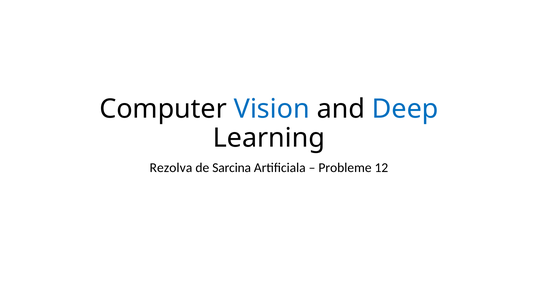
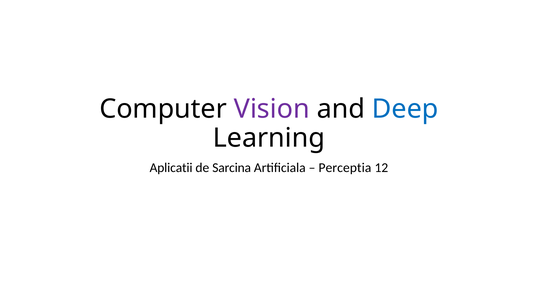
Vision colour: blue -> purple
Rezolva: Rezolva -> Aplicatii
Probleme: Probleme -> Perceptia
